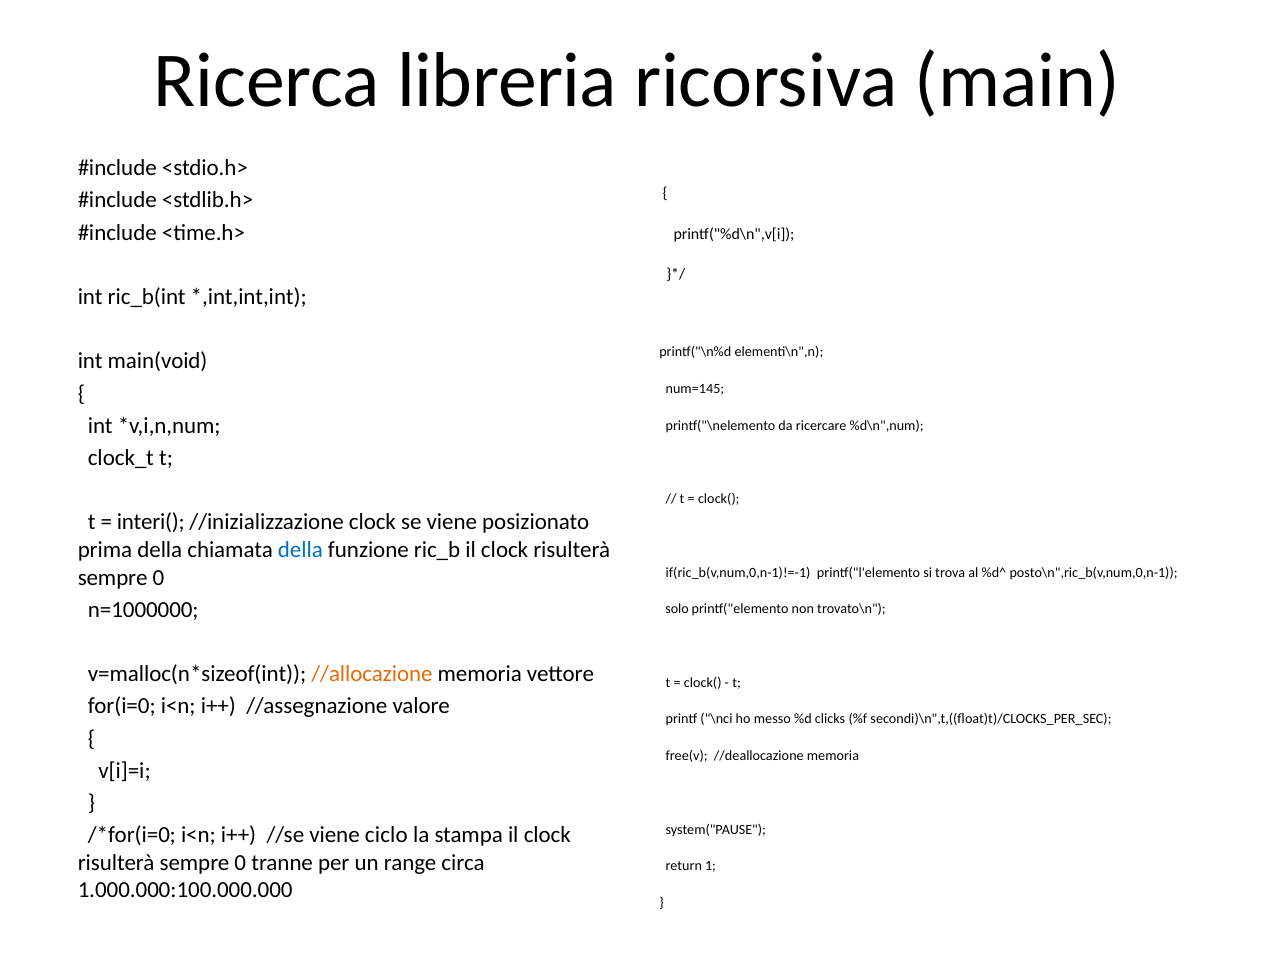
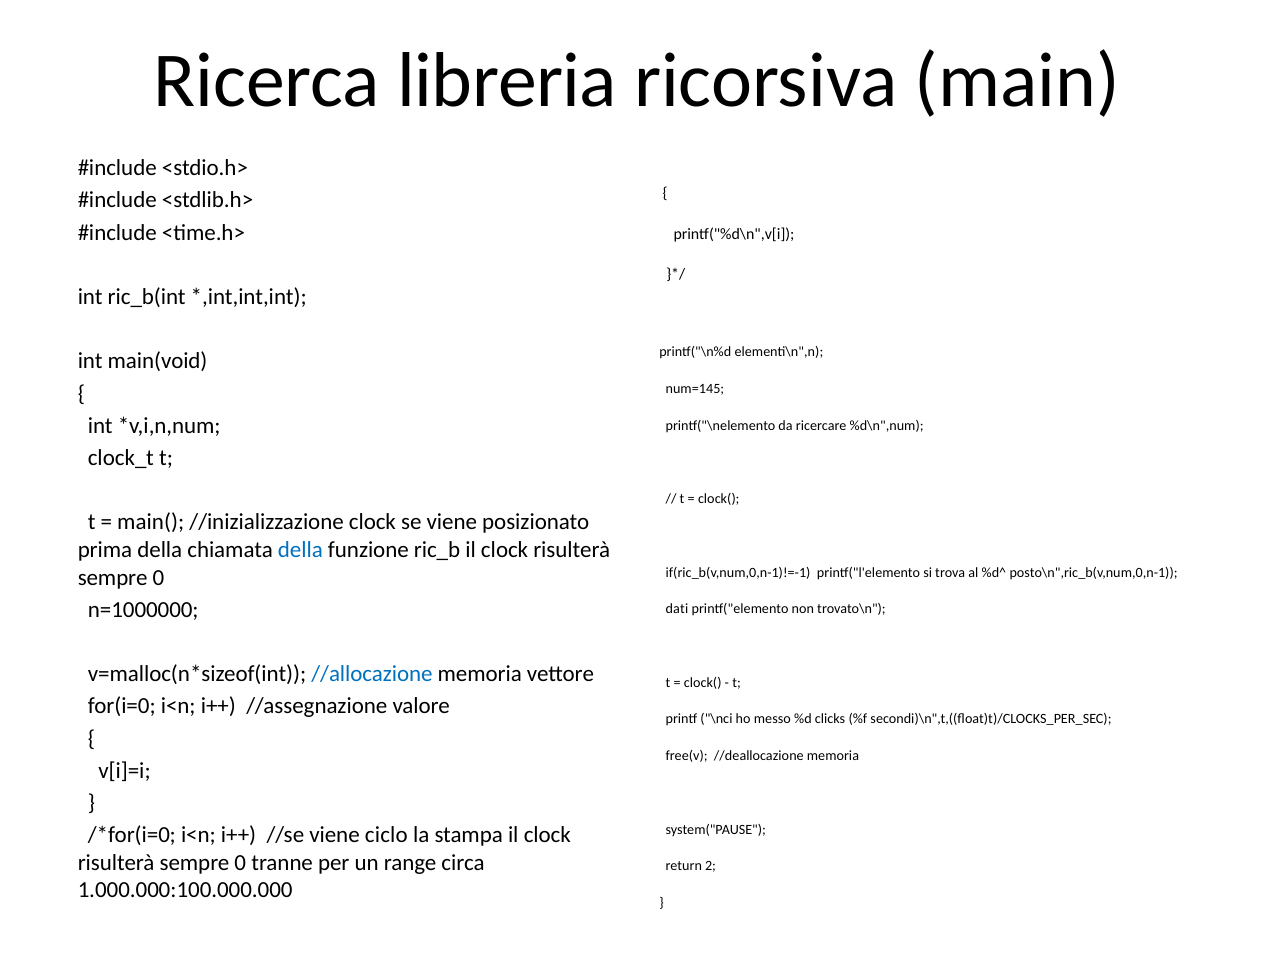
interi(: interi( -> main(
solo: solo -> dati
//allocazione colour: orange -> blue
1: 1 -> 2
